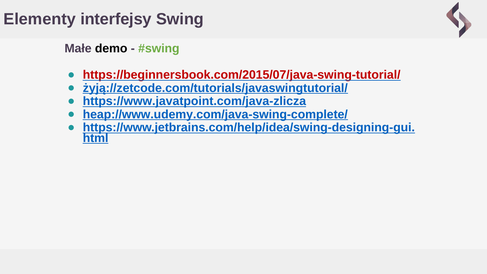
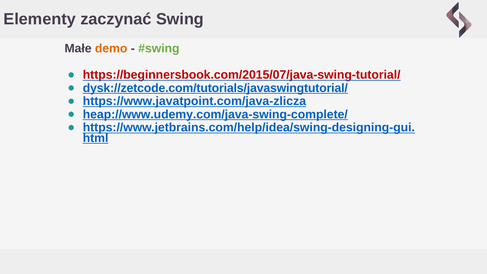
interfejsy: interfejsy -> zaczynać
demo colour: black -> orange
żyją://zetcode.com/tutorials/javaswingtutorial/: żyją://zetcode.com/tutorials/javaswingtutorial/ -> dysk://zetcode.com/tutorials/javaswingtutorial/
